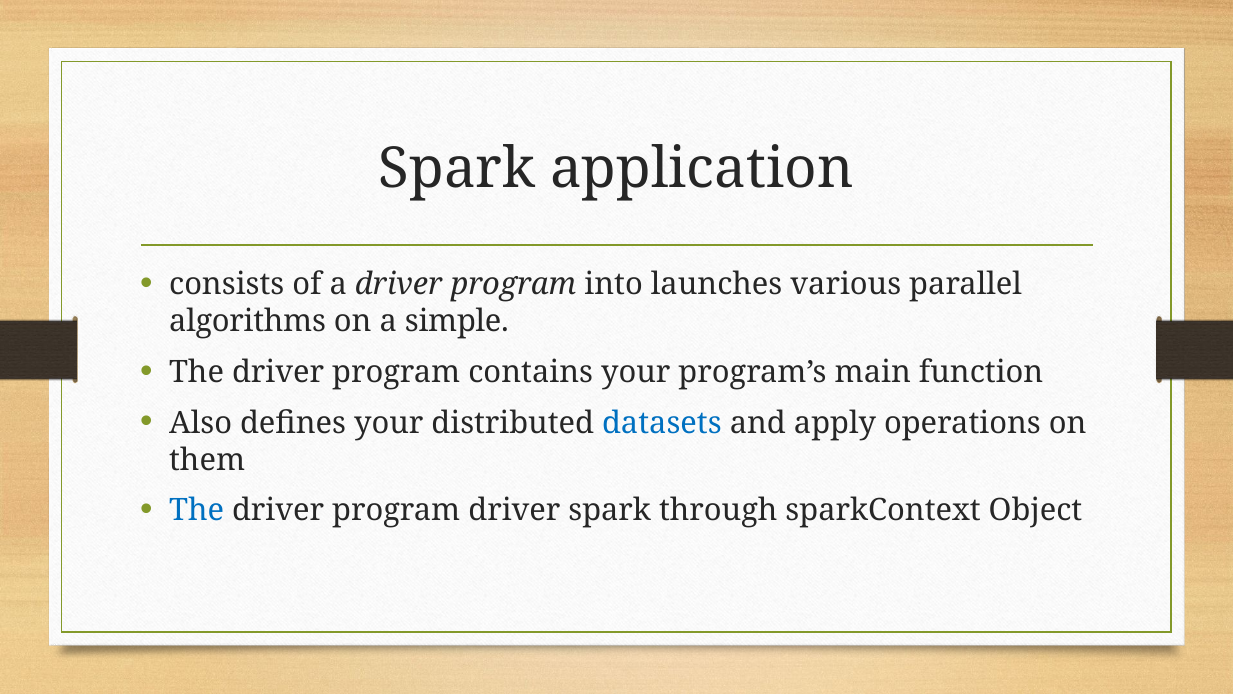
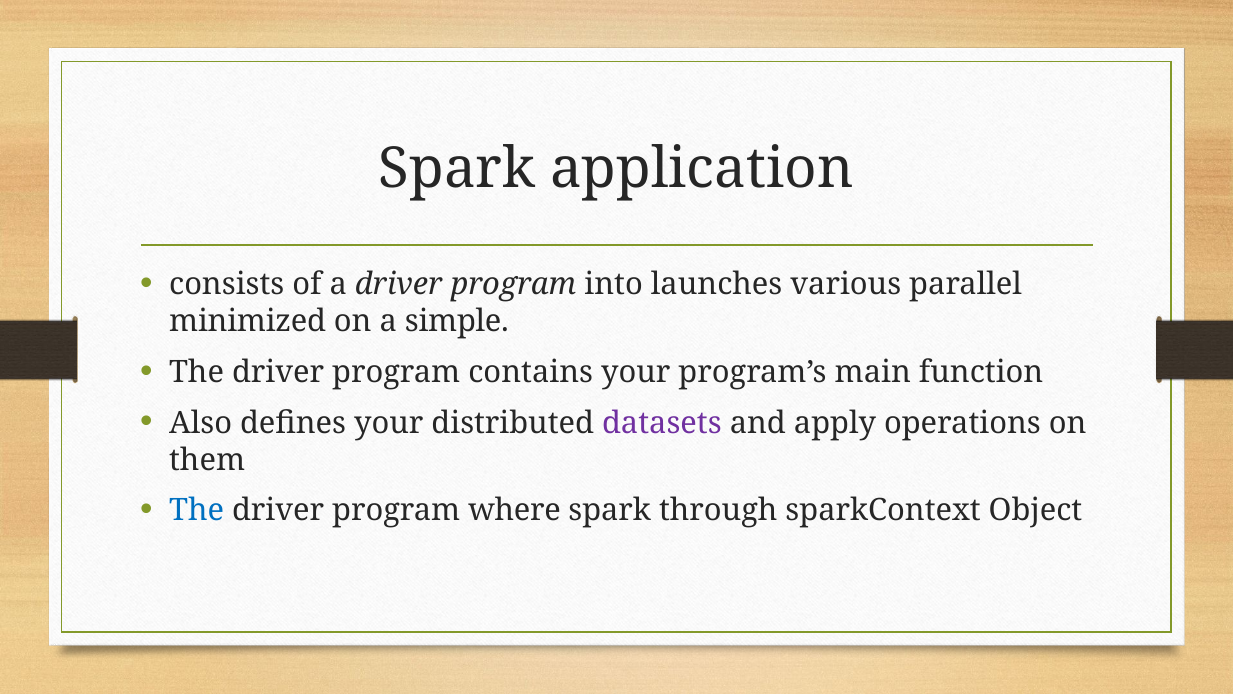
algorithms: algorithms -> minimized
datasets colour: blue -> purple
program driver: driver -> where
